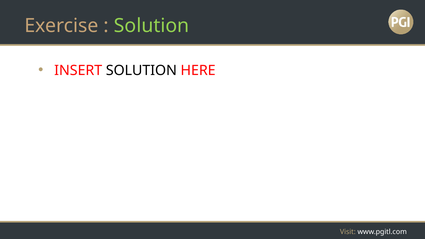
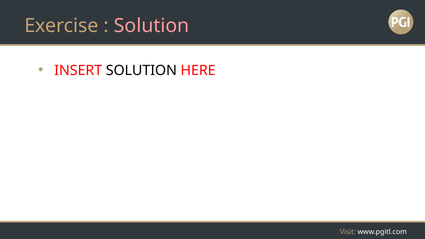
Solution at (152, 26) colour: light green -> pink
